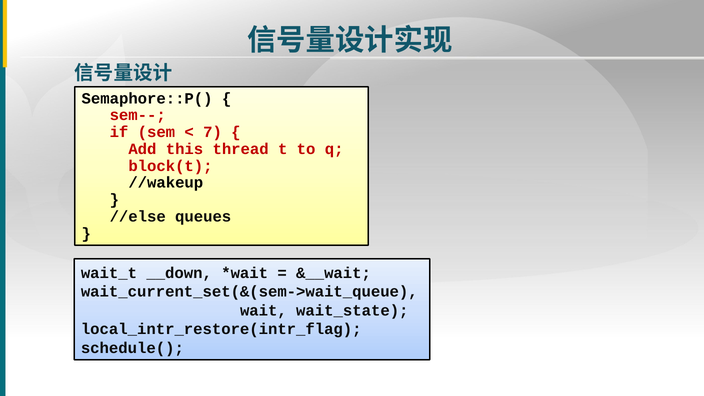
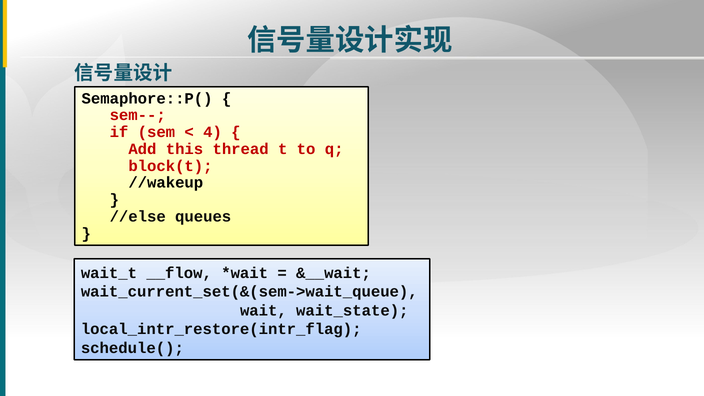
7: 7 -> 4
__down: __down -> __flow
